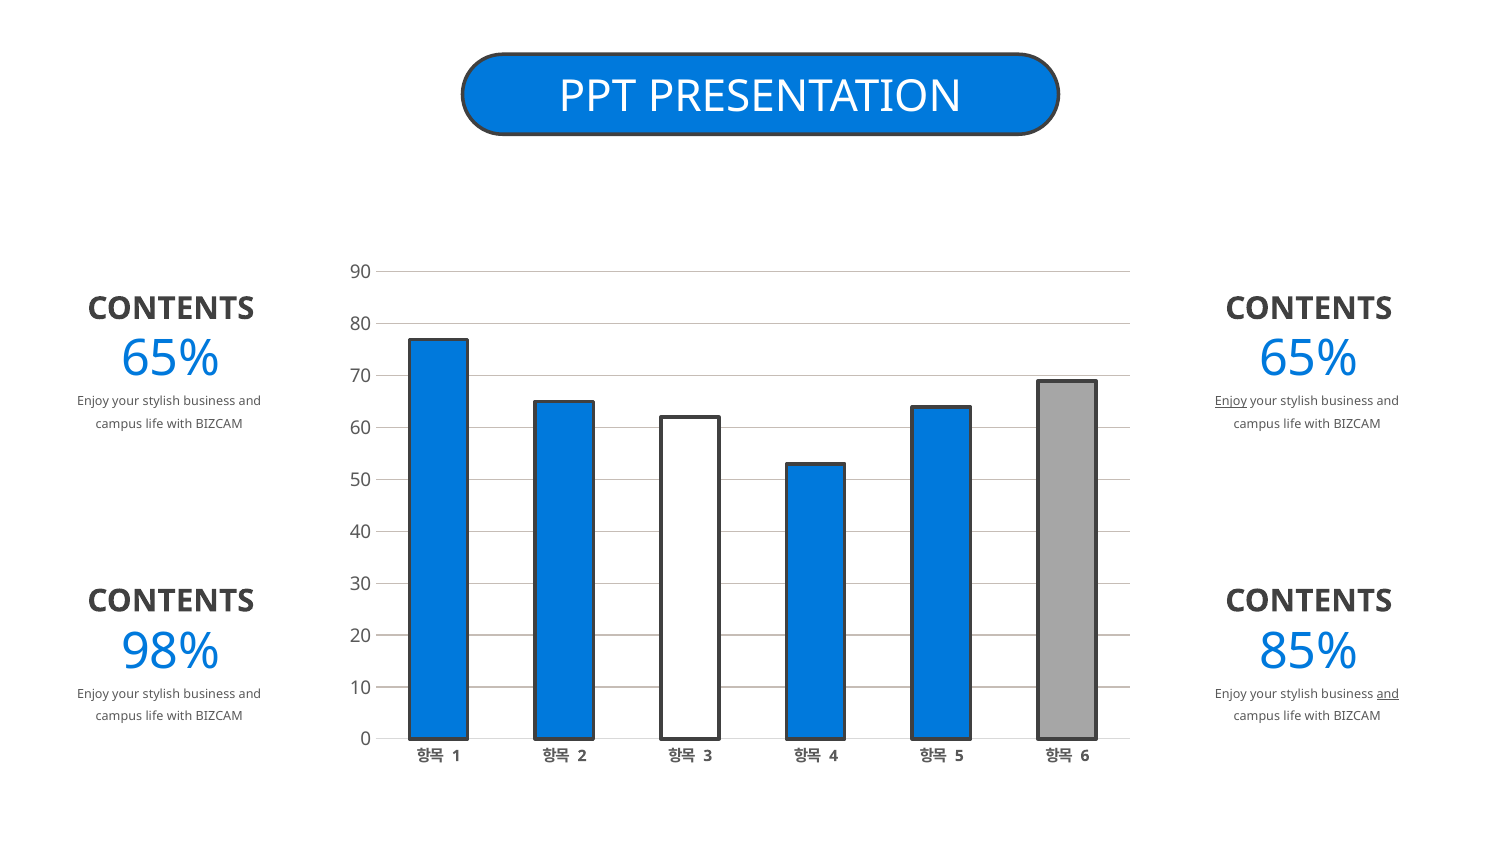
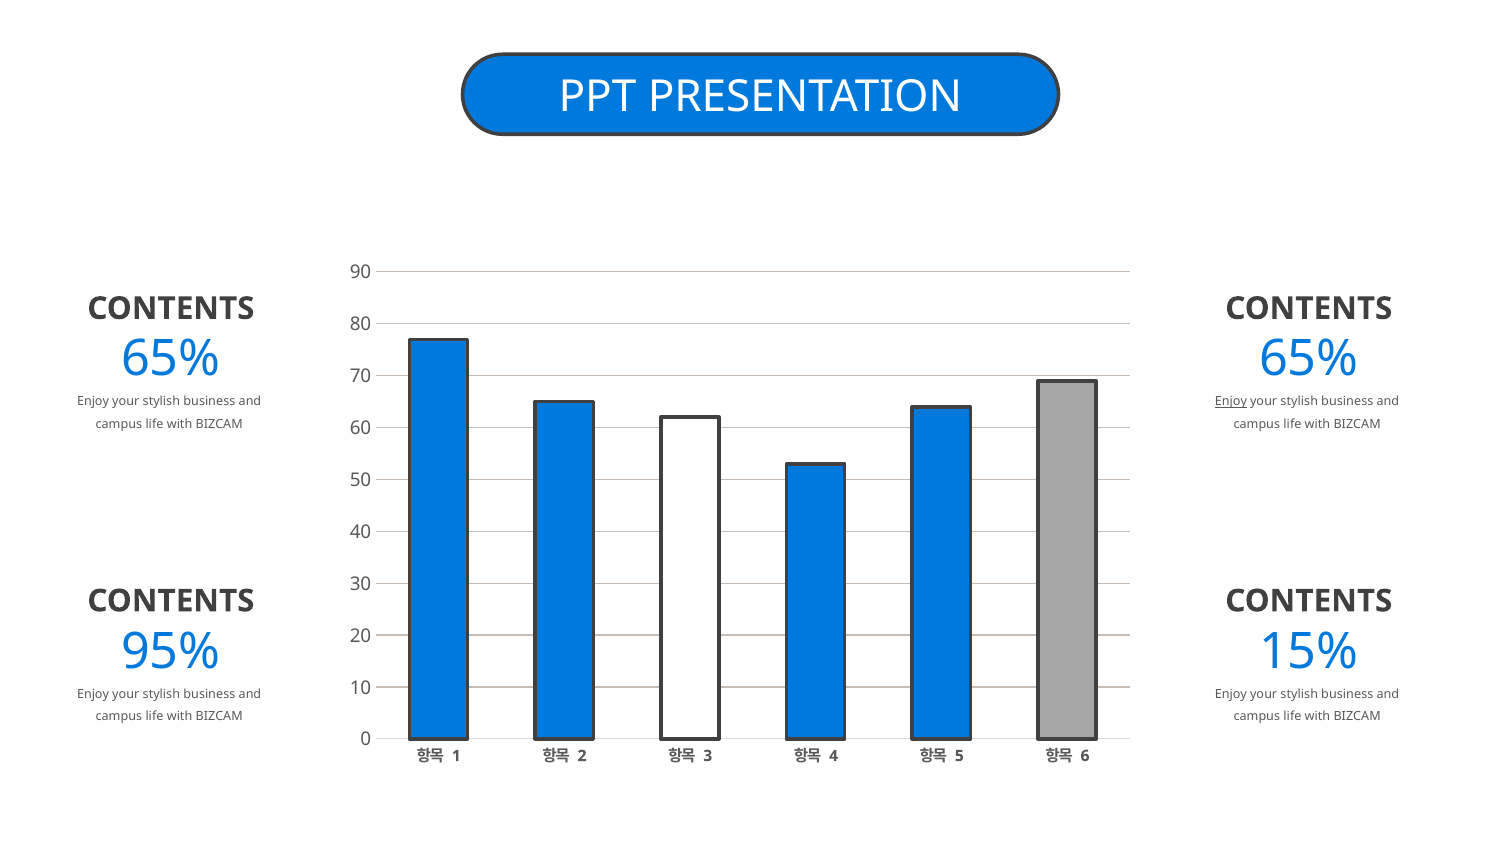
98%: 98% -> 95%
85%: 85% -> 15%
and at (1388, 694) underline: present -> none
